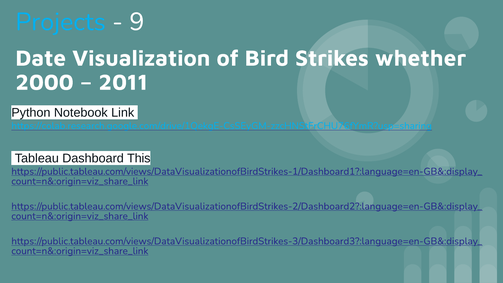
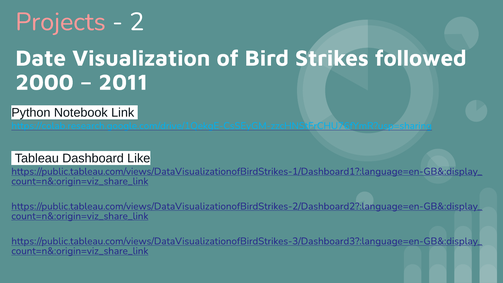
Projects colour: light blue -> pink
9: 9 -> 2
whether: whether -> followed
This: This -> Like
